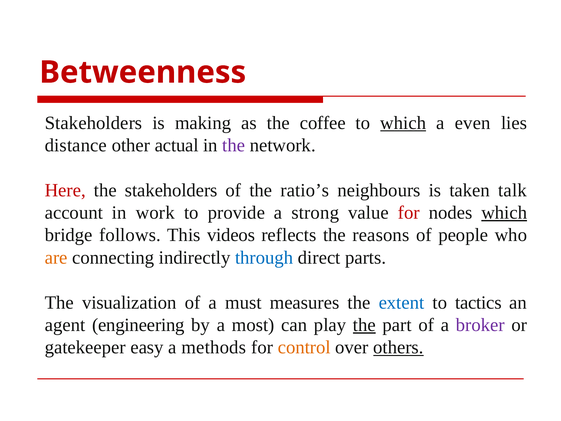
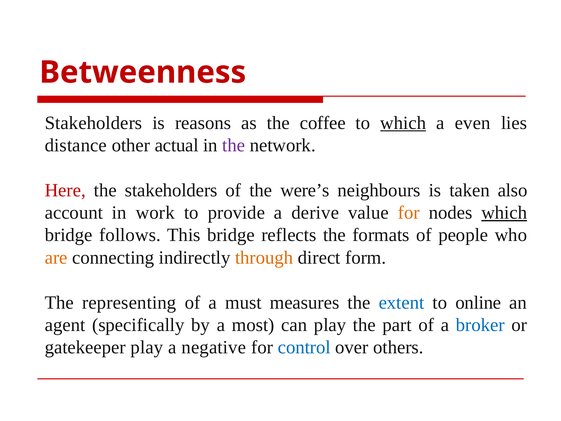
making: making -> reasons
ratio’s: ratio’s -> were’s
talk: talk -> also
strong: strong -> derive
for at (409, 213) colour: red -> orange
This videos: videos -> bridge
reasons: reasons -> formats
through colour: blue -> orange
parts: parts -> form
visualization: visualization -> representing
tactics: tactics -> online
engineering: engineering -> specifically
the at (364, 325) underline: present -> none
broker colour: purple -> blue
gatekeeper easy: easy -> play
methods: methods -> negative
control colour: orange -> blue
others underline: present -> none
